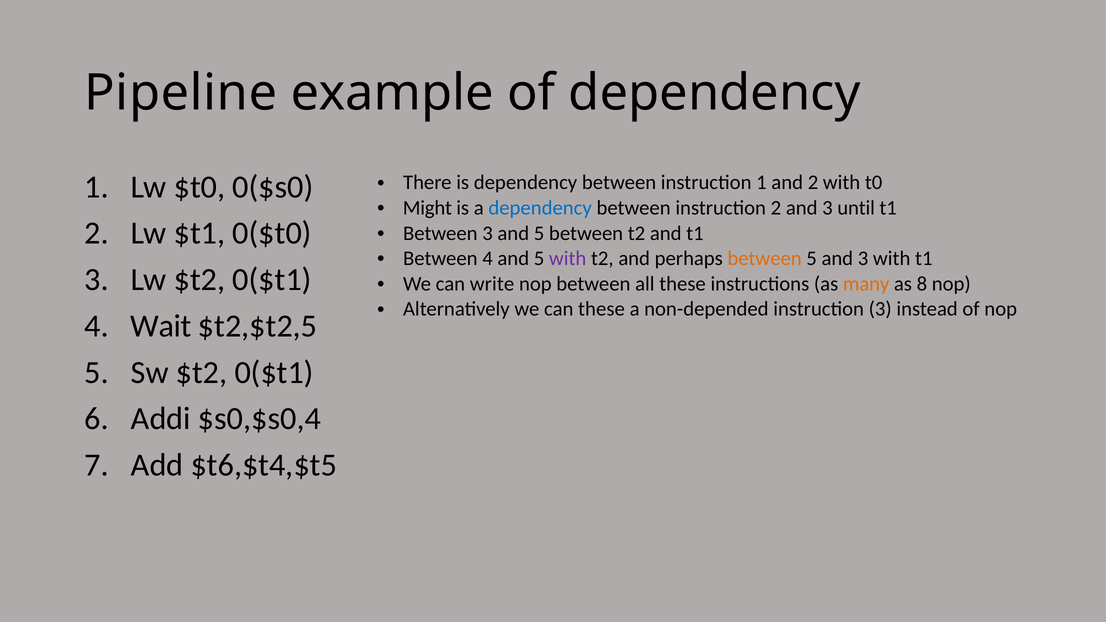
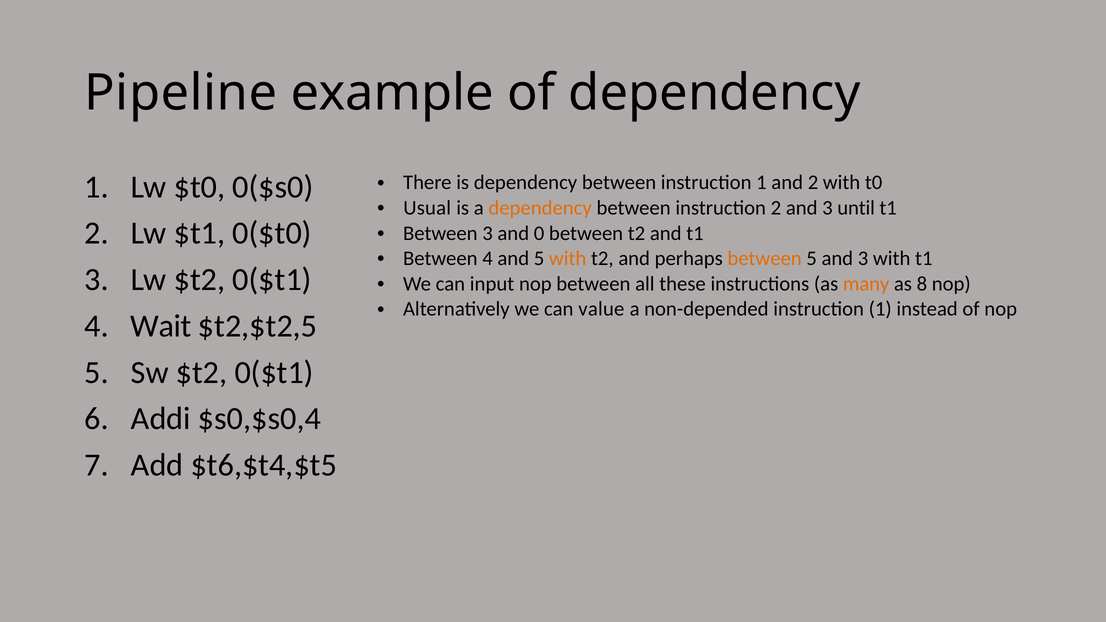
Might: Might -> Usual
dependency at (540, 208) colour: blue -> orange
3 and 5: 5 -> 0
with at (568, 259) colour: purple -> orange
write: write -> input
can these: these -> value
non-depended instruction 3: 3 -> 1
